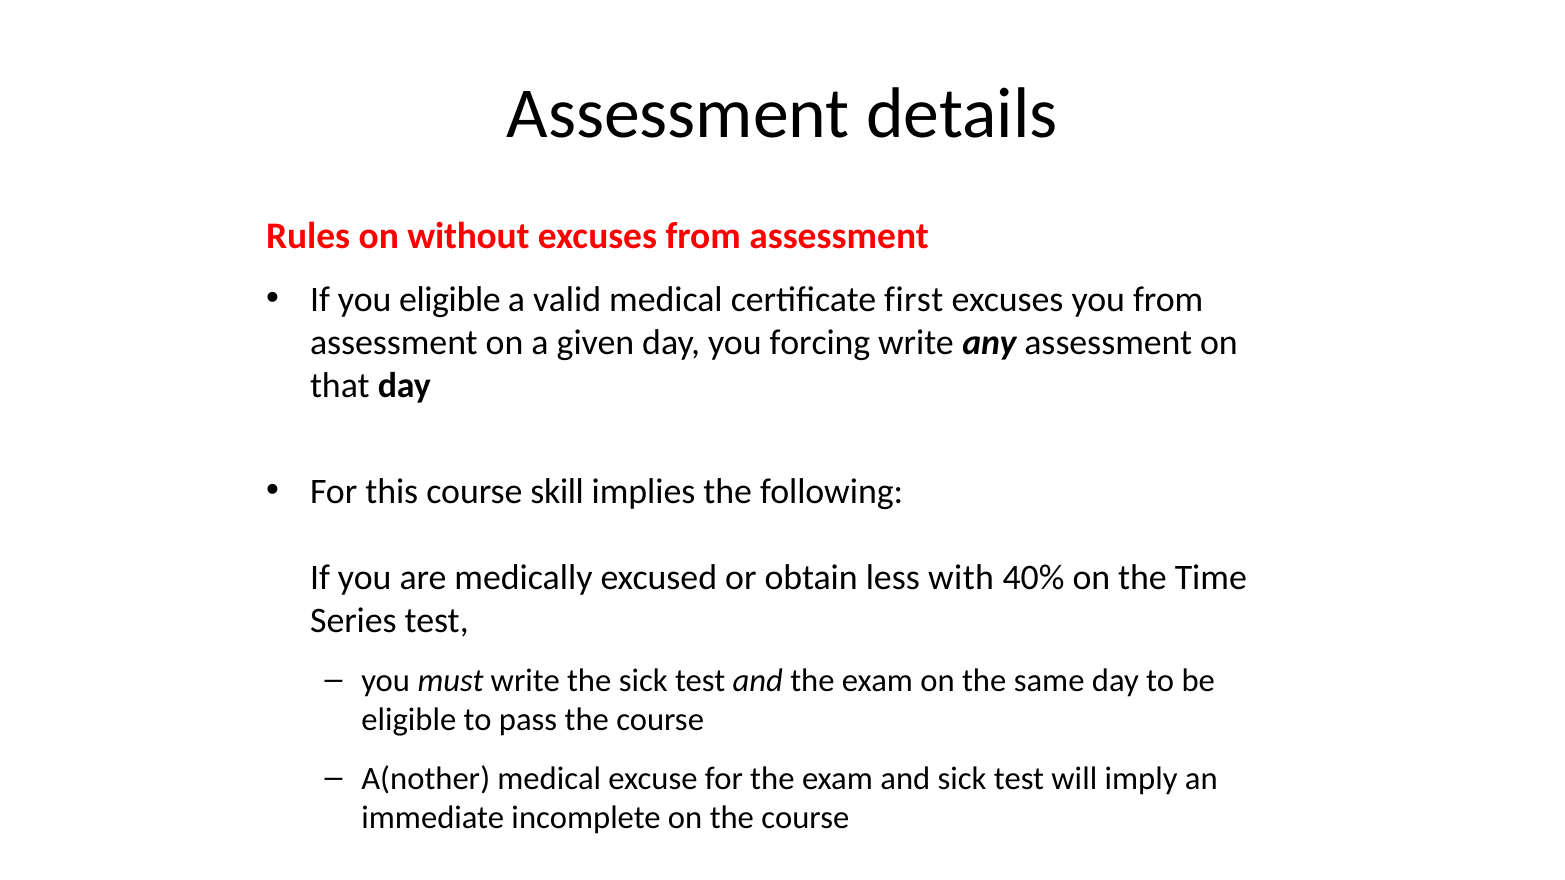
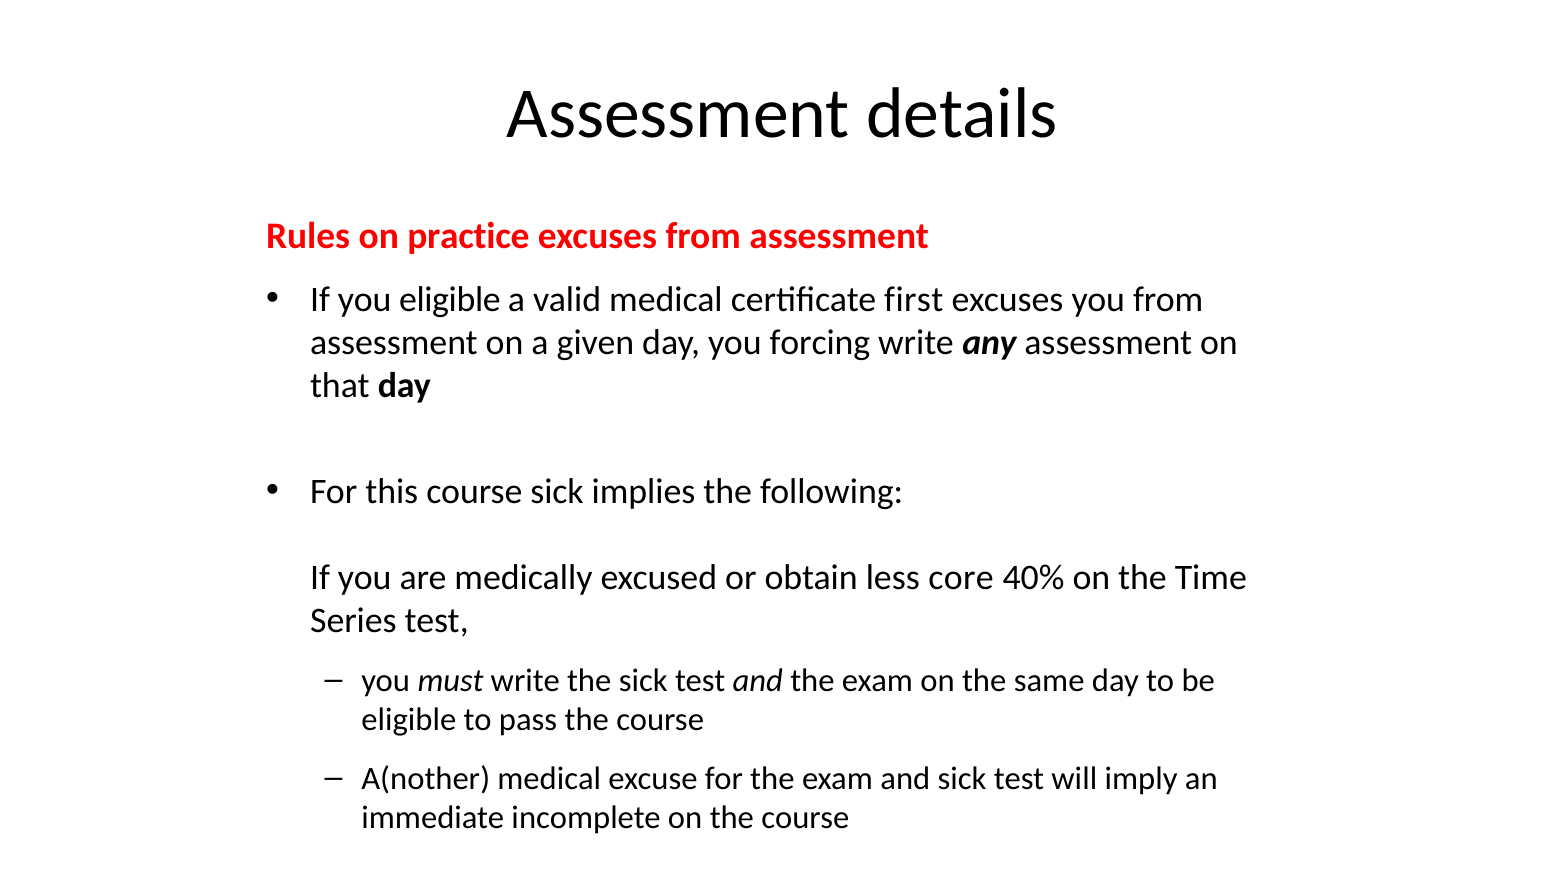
without: without -> practice
course skill: skill -> sick
with: with -> core
